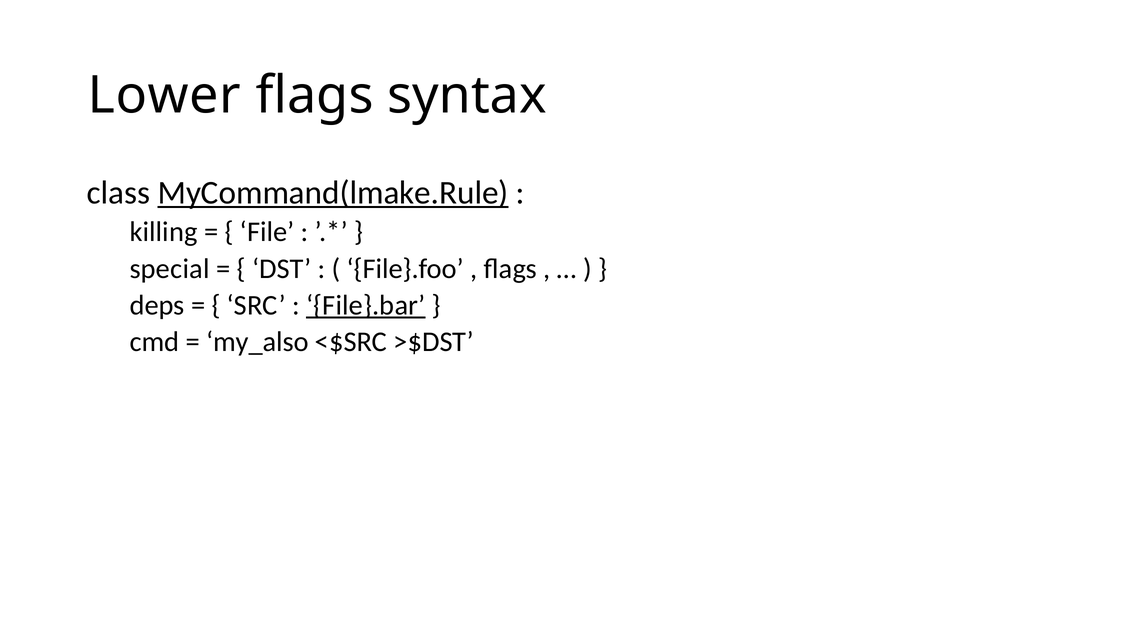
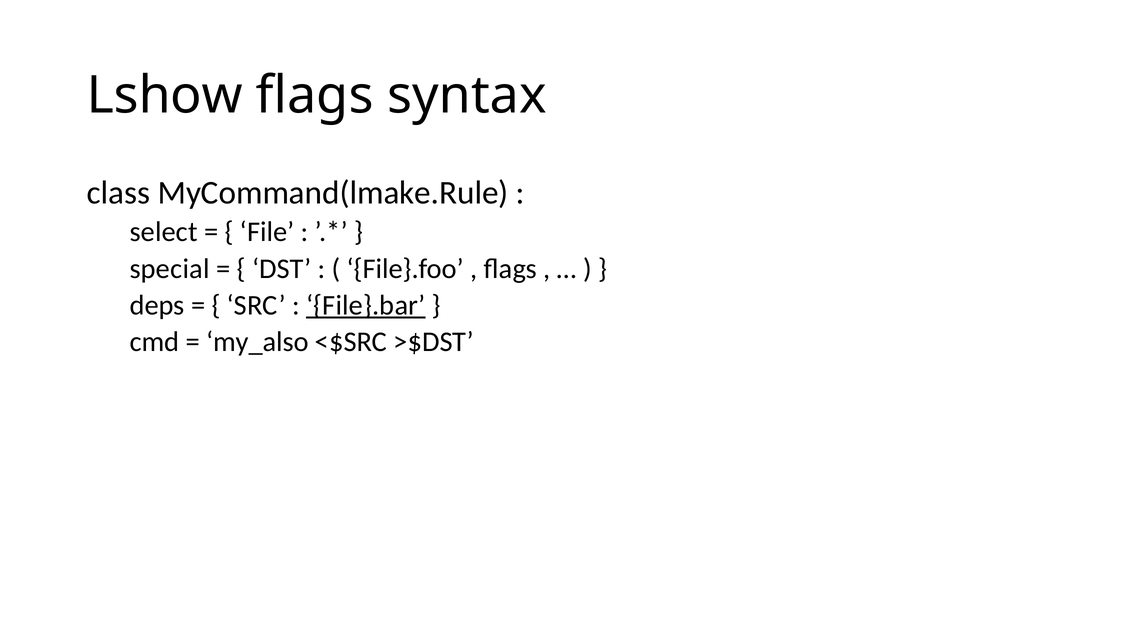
Lower: Lower -> Lshow
MyCommand(lmake.Rule underline: present -> none
killing: killing -> select
